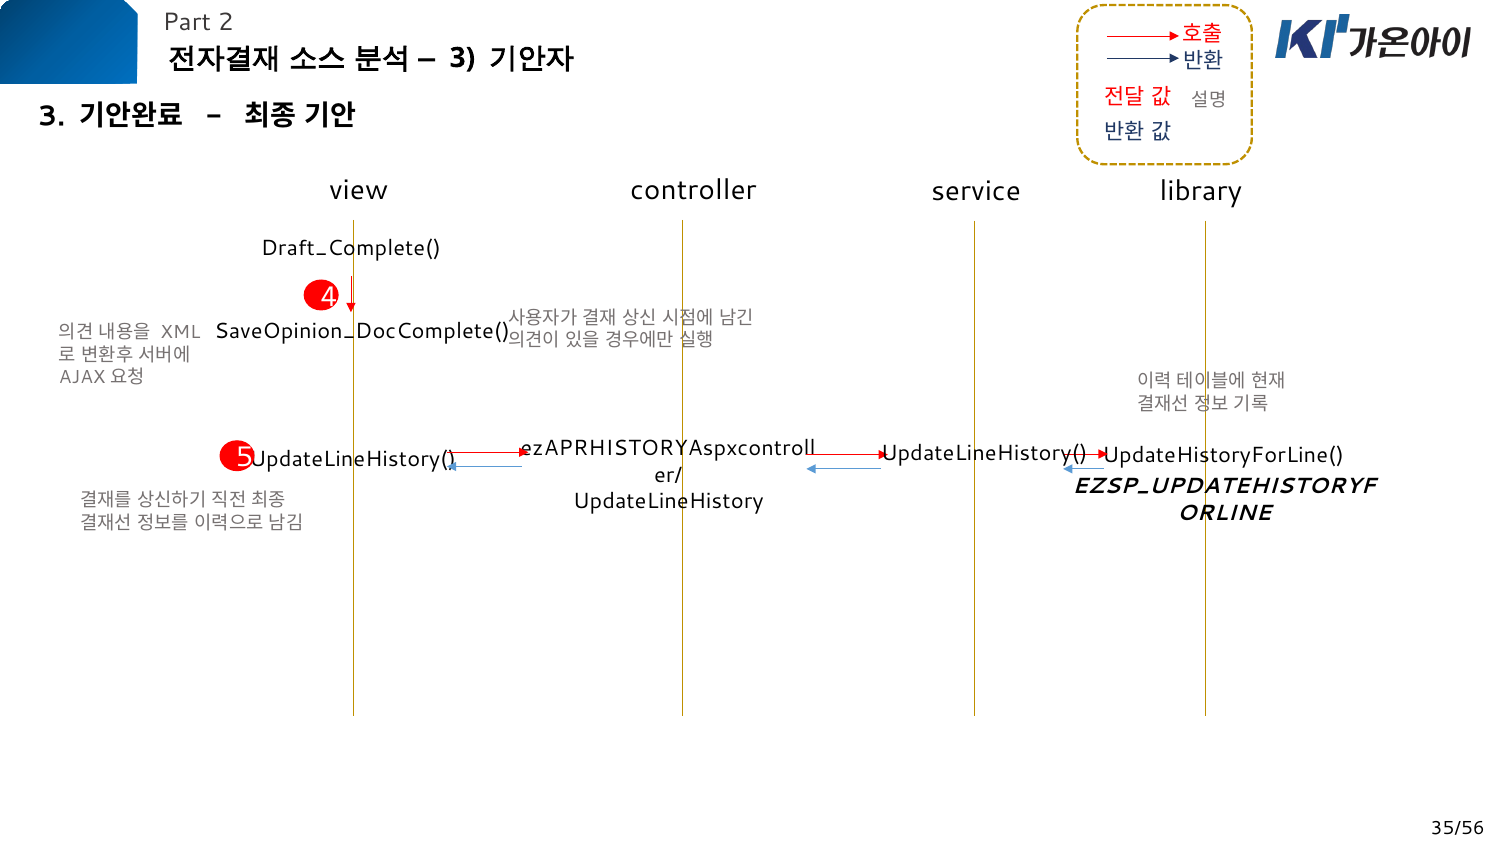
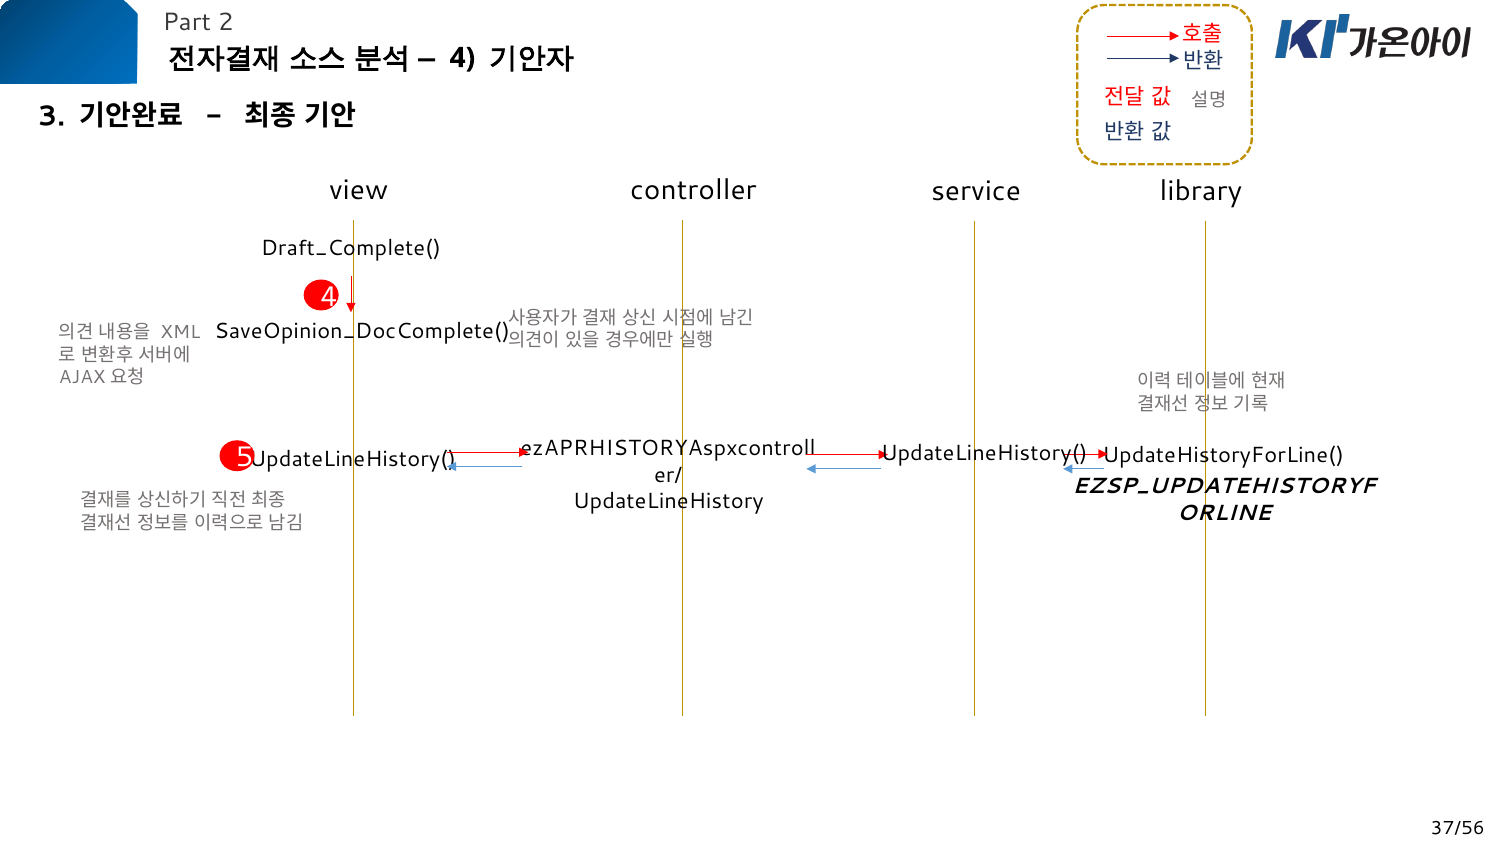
3 at (462, 58): 3 -> 4
35/56: 35/56 -> 37/56
